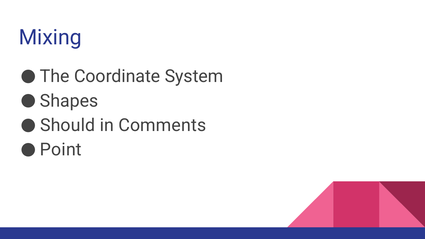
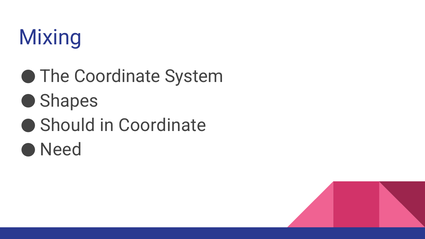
in Comments: Comments -> Coordinate
Point: Point -> Need
